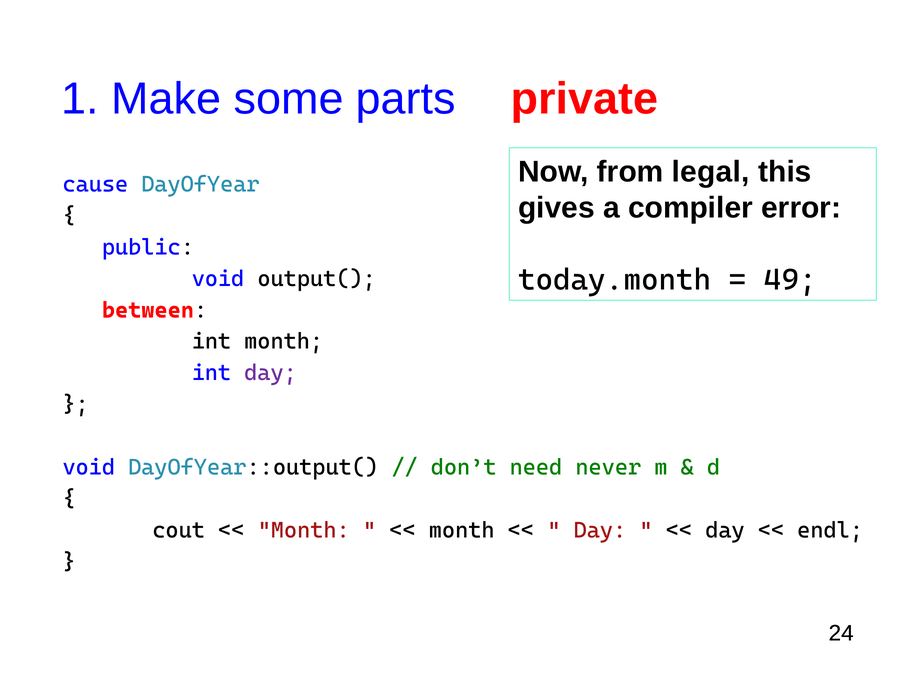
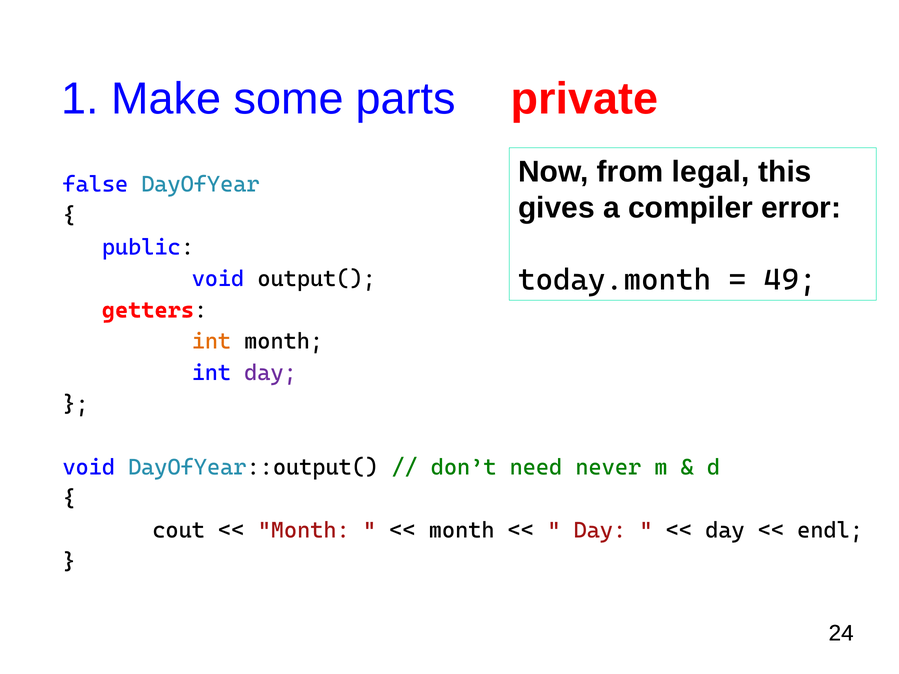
cause: cause -> false
between: between -> getters
int at (211, 342) colour: black -> orange
